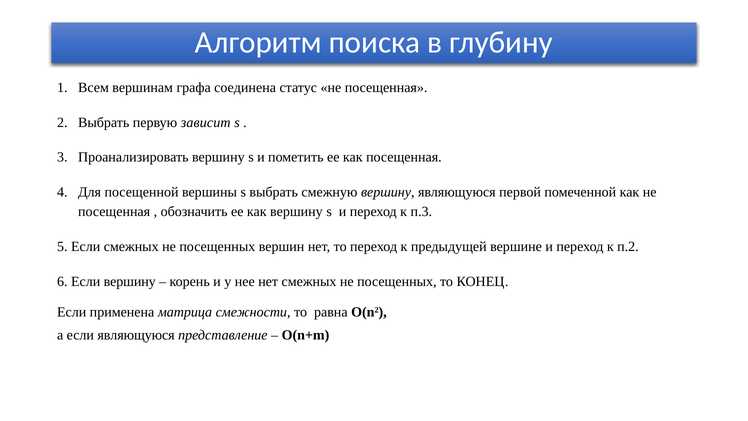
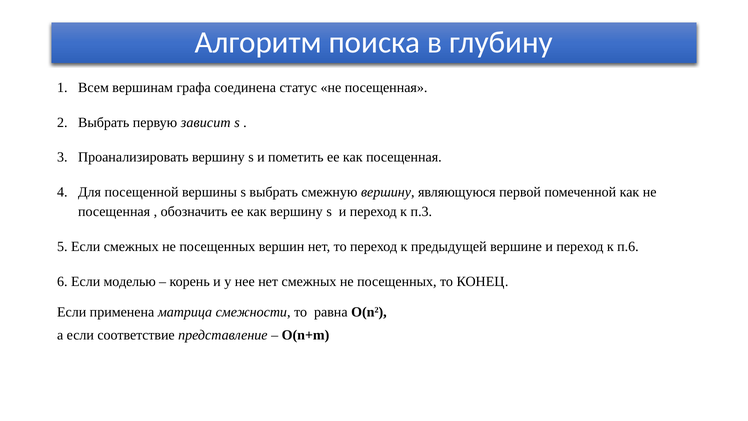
п.2: п.2 -> п.6
Если вершину: вершину -> моделью
если являющуюся: являющуюся -> соответствие
